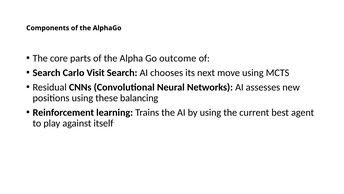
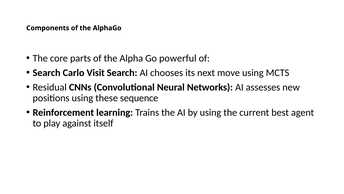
outcome: outcome -> powerful
balancing: balancing -> sequence
